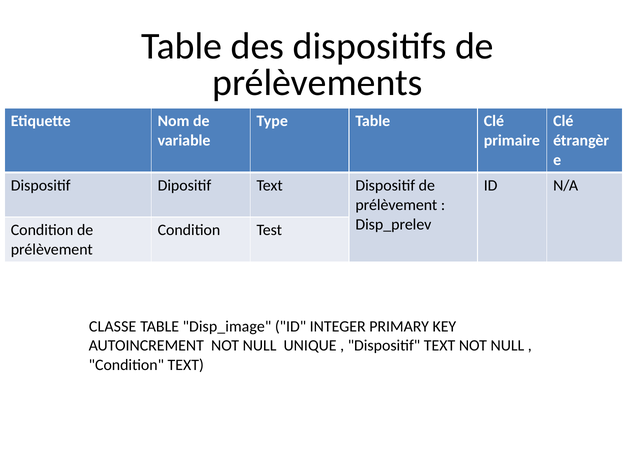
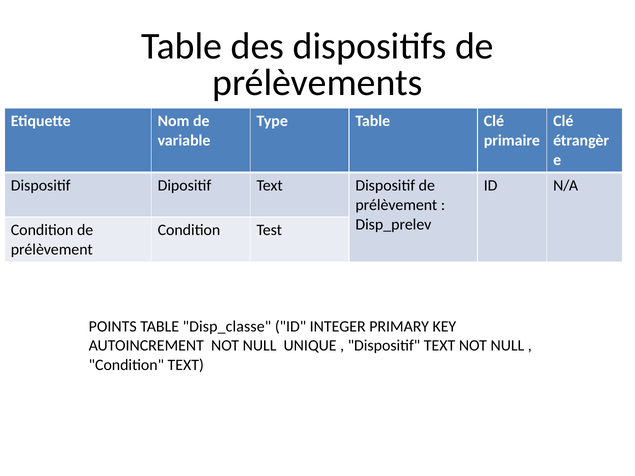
CLASSE: CLASSE -> POINTS
Disp_image: Disp_image -> Disp_classe
